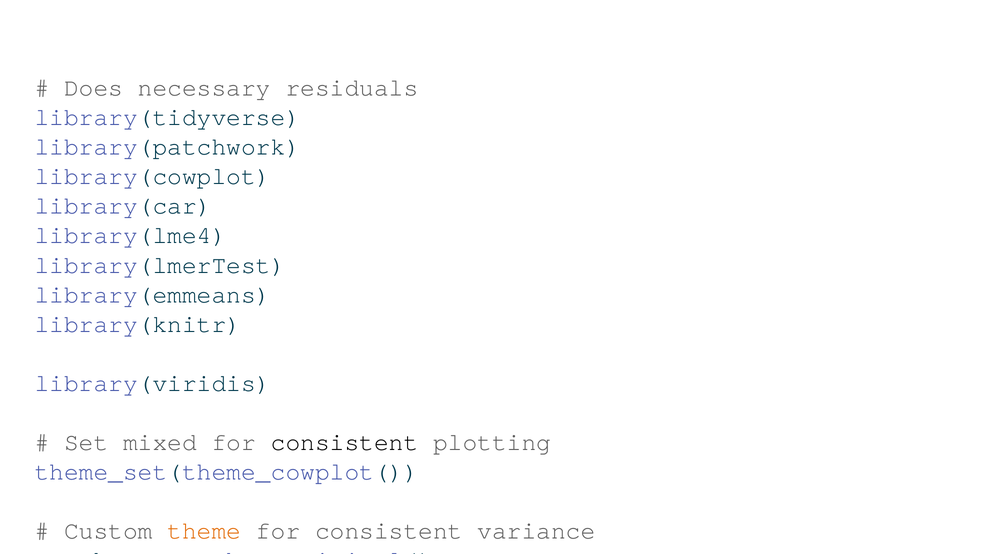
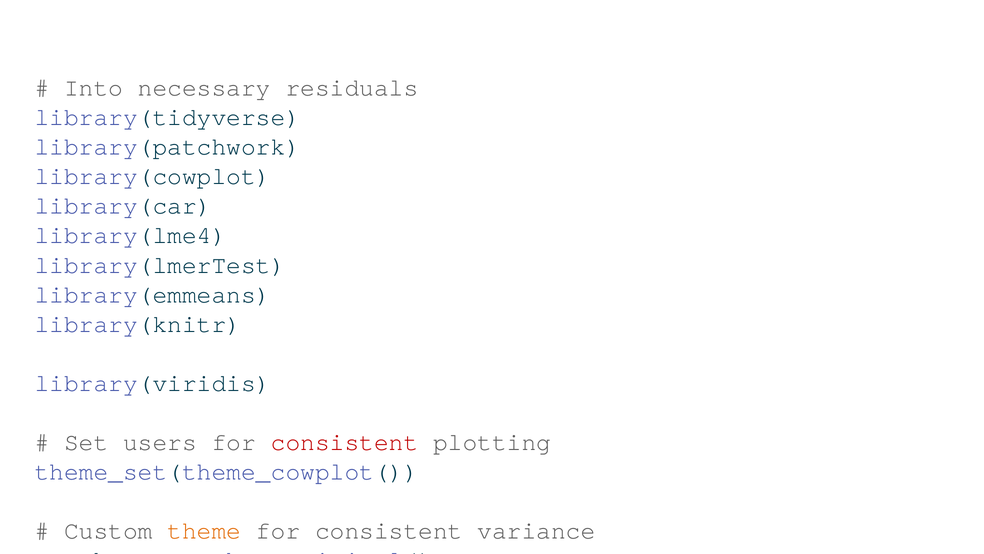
Does: Does -> Into
mixed: mixed -> users
consistent at (345, 442) colour: black -> red
